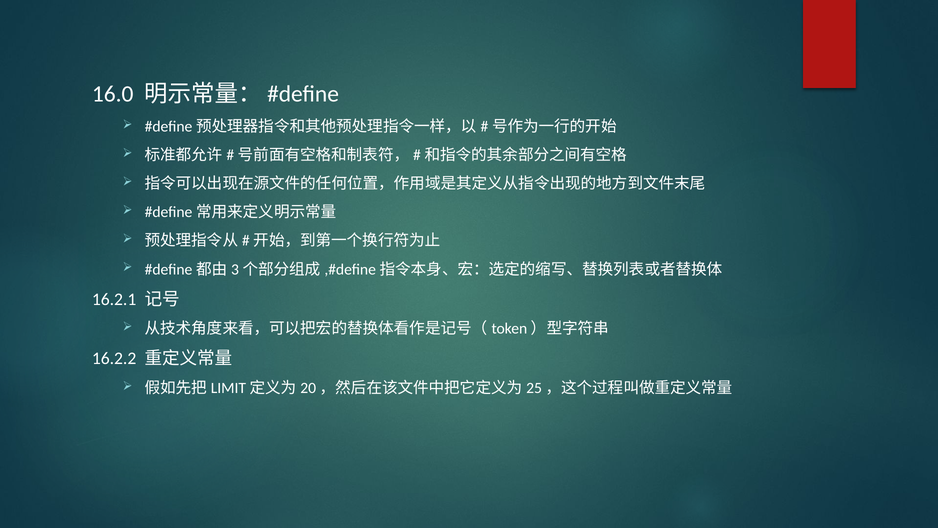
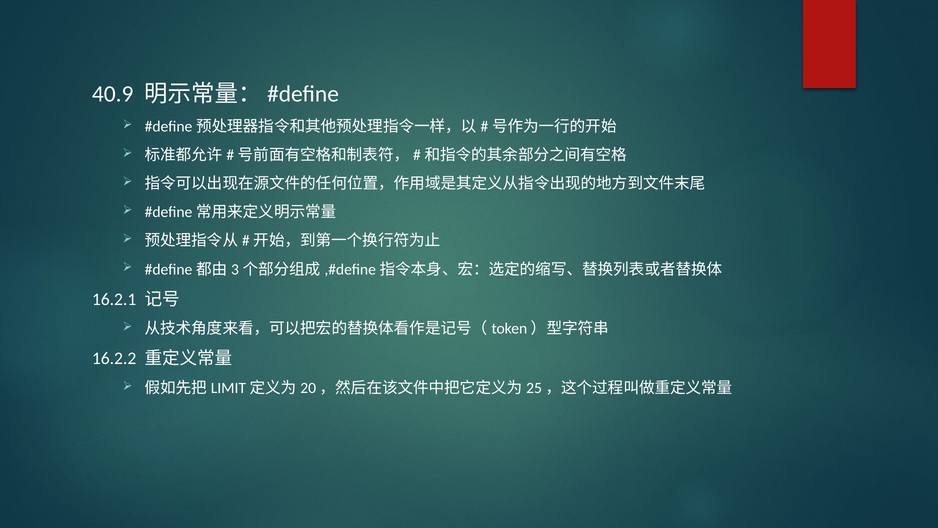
16.0: 16.0 -> 40.9
